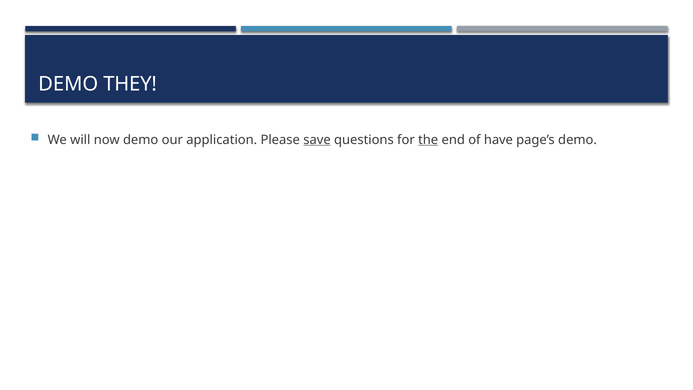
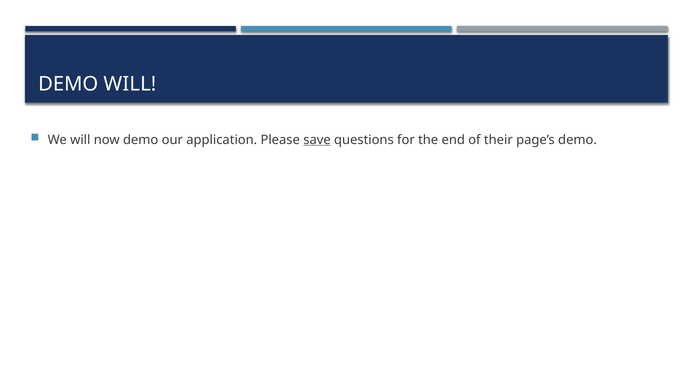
DEMO THEY: THEY -> WILL
the underline: present -> none
have: have -> their
